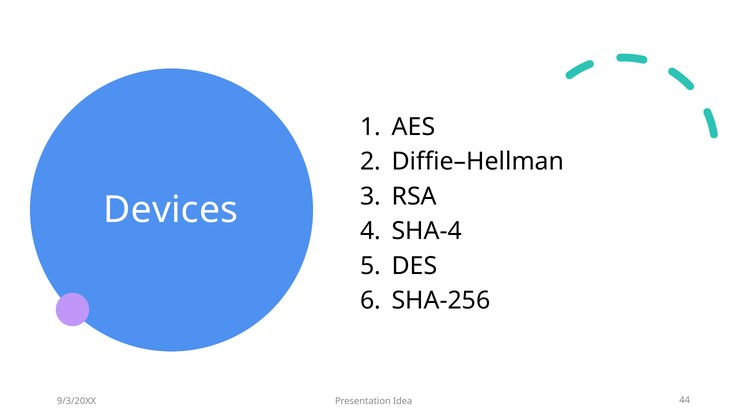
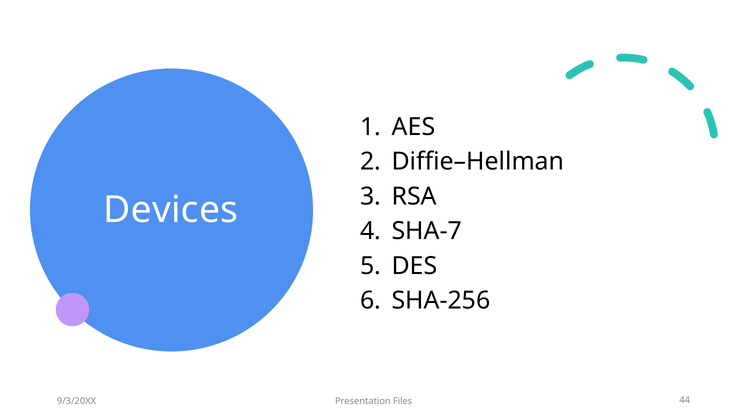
SHA-4: SHA-4 -> SHA-7
Idea: Idea -> Files
